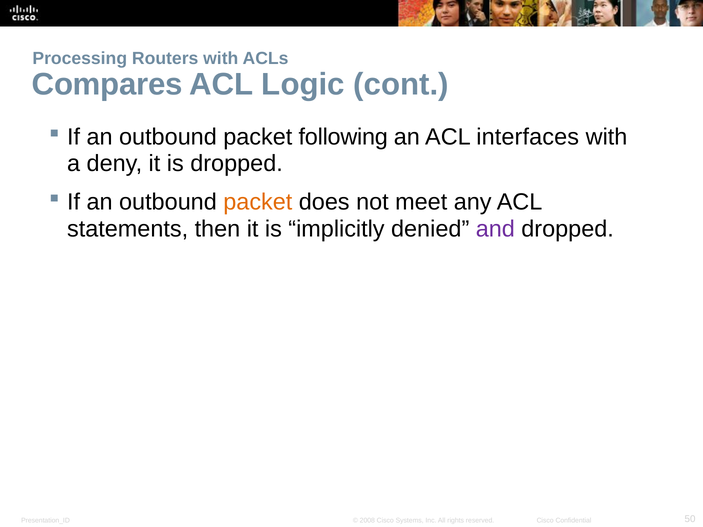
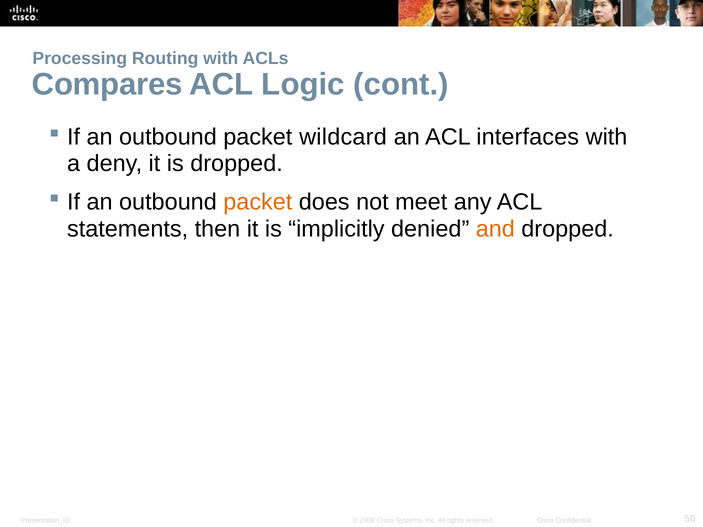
Routers: Routers -> Routing
following: following -> wildcard
and colour: purple -> orange
